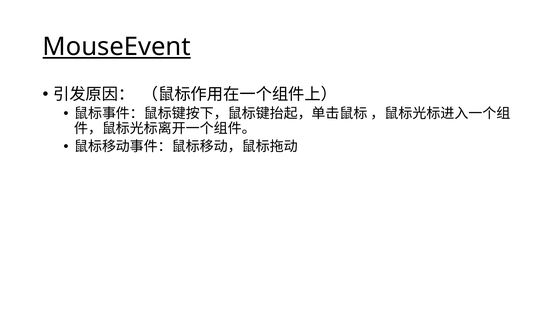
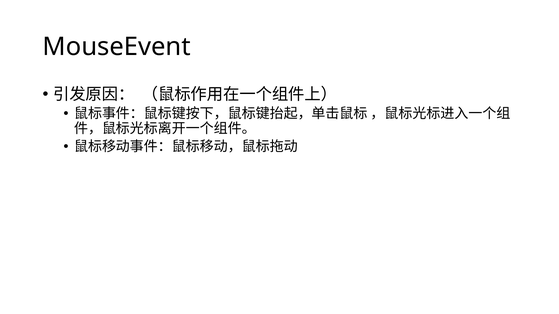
MouseEvent underline: present -> none
